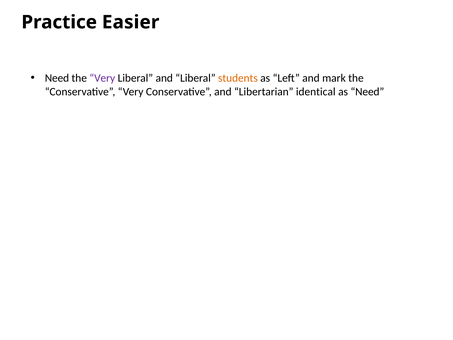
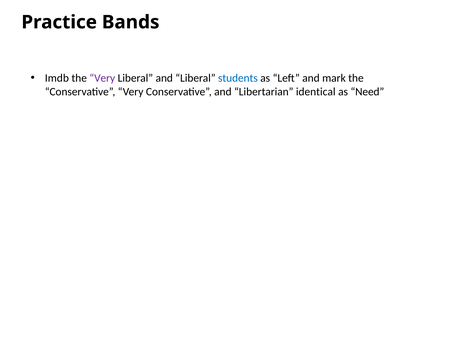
Easier: Easier -> Bands
Need at (57, 78): Need -> Imdb
students colour: orange -> blue
